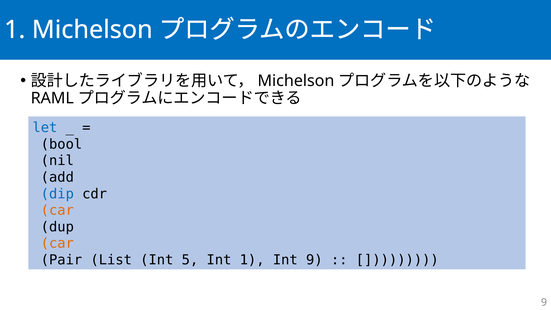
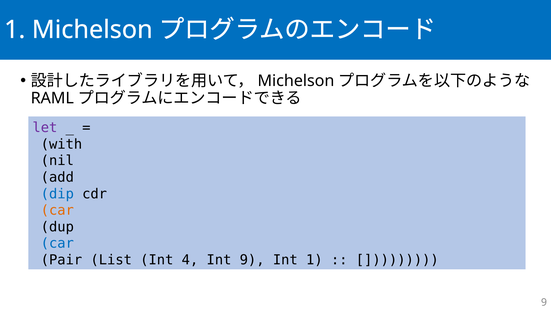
let colour: blue -> purple
bool: bool -> with
car at (57, 243) colour: orange -> blue
5: 5 -> 4
Int 1: 1 -> 9
Int 9: 9 -> 1
